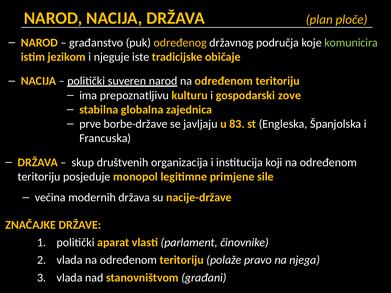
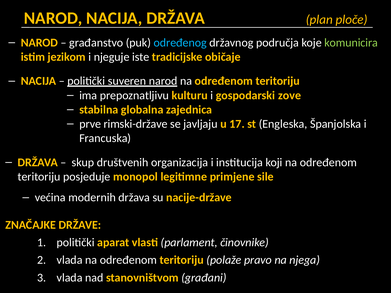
određenog colour: yellow -> light blue
borbe-države: borbe-države -> rimski-države
83: 83 -> 17
